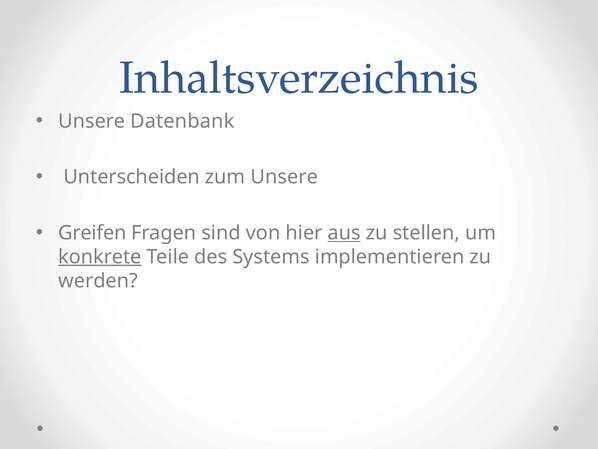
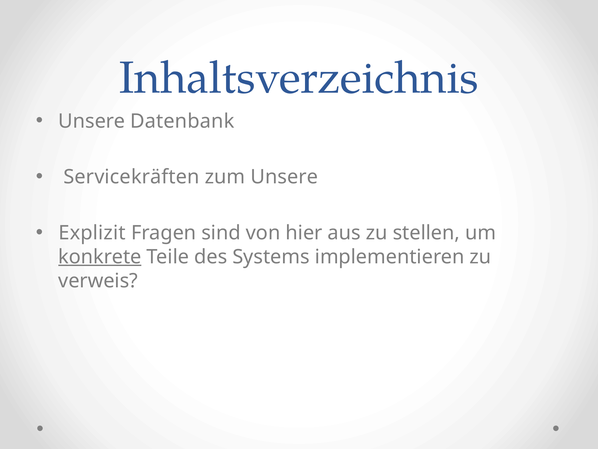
Unterscheiden: Unterscheiden -> Servicekräften
Greifen: Greifen -> Explizit
aus underline: present -> none
werden: werden -> verweis
